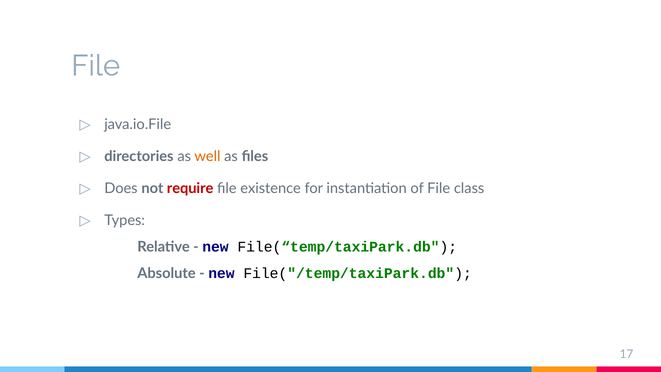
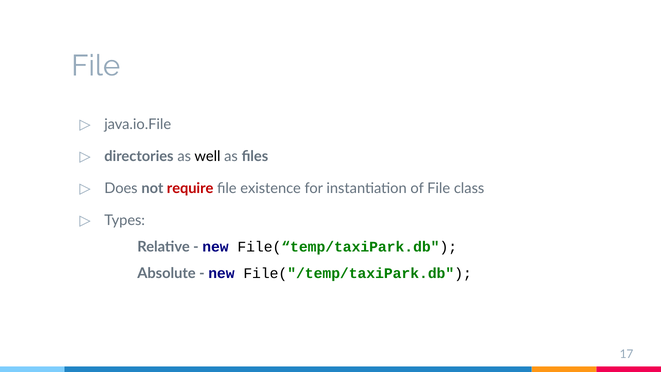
well colour: orange -> black
